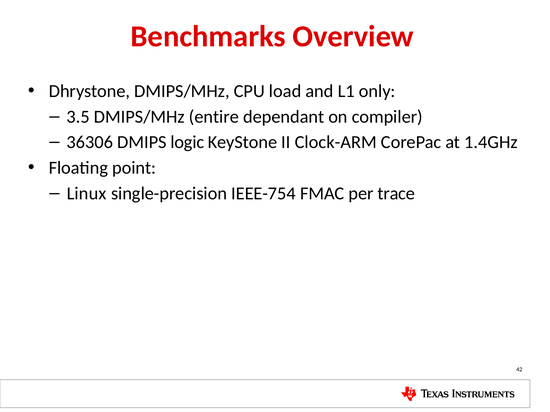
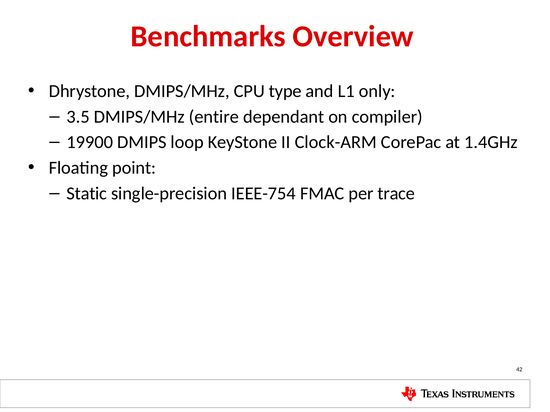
load: load -> type
36306: 36306 -> 19900
logic: logic -> loop
Linux: Linux -> Static
